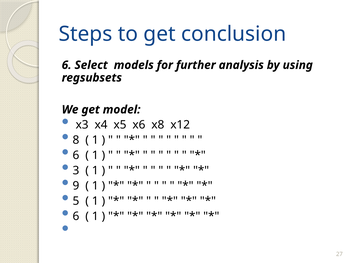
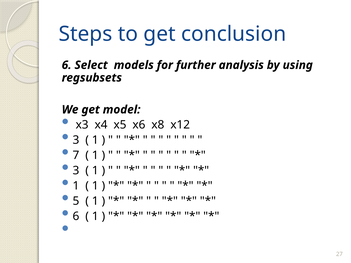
8 at (76, 140): 8 -> 3
6 at (76, 155): 6 -> 7
9 at (76, 186): 9 -> 1
